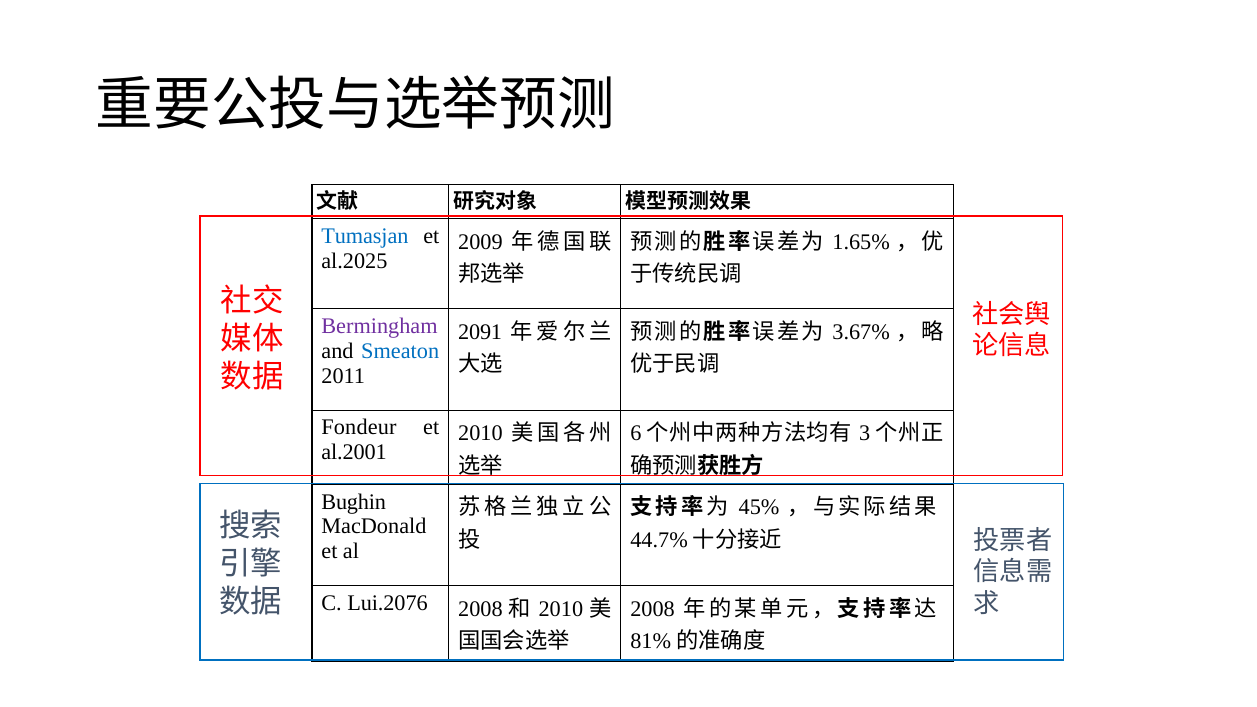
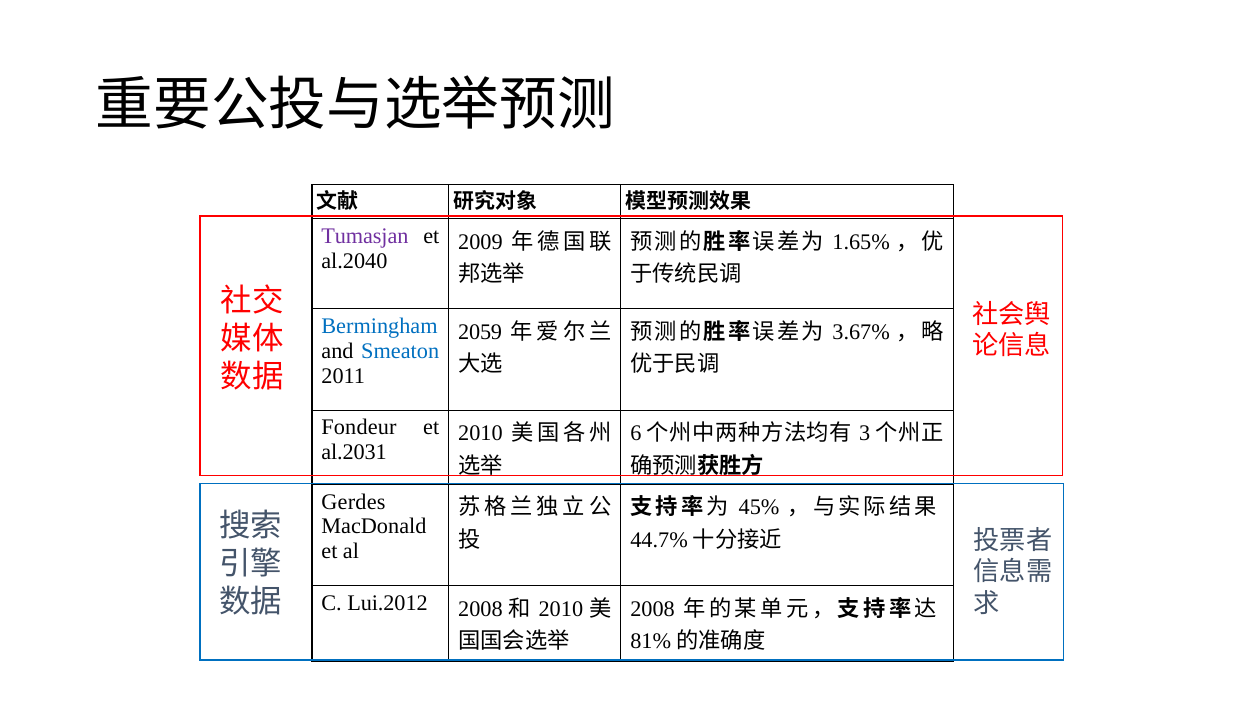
Tumasjan colour: blue -> purple
al.2025: al.2025 -> al.2040
Bermingham colour: purple -> blue
2091: 2091 -> 2059
al.2001: al.2001 -> al.2031
Bughin: Bughin -> Gerdes
Lui.2076: Lui.2076 -> Lui.2012
